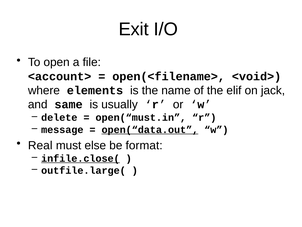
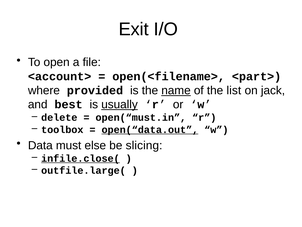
<void>: <void> -> <part>
elements: elements -> provided
name underline: none -> present
elif: elif -> list
same: same -> best
usually underline: none -> present
message: message -> toolbox
Real: Real -> Data
format: format -> slicing
